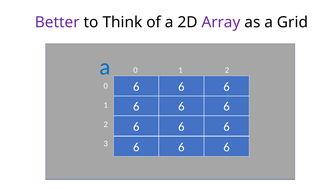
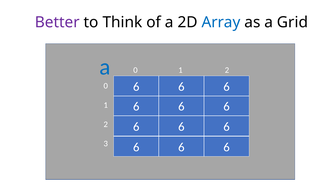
Array colour: purple -> blue
